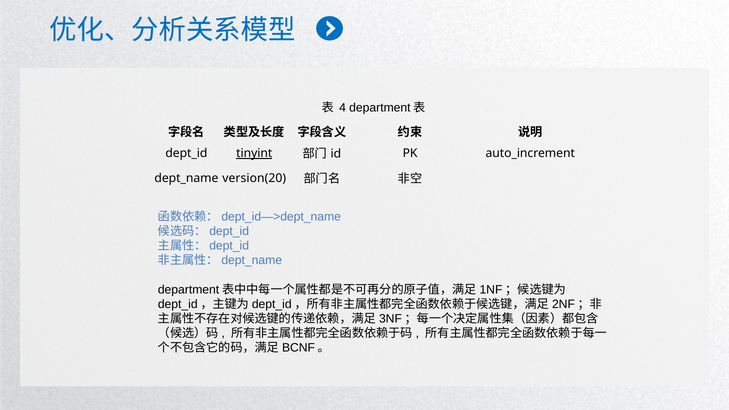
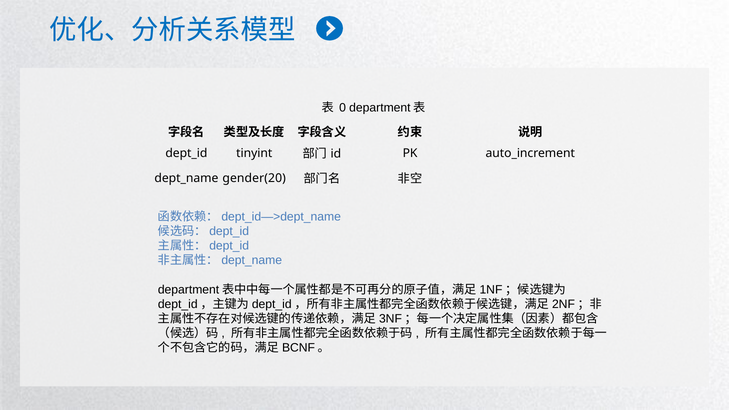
4: 4 -> 0
tinyint underline: present -> none
version(20: version(20 -> gender(20
